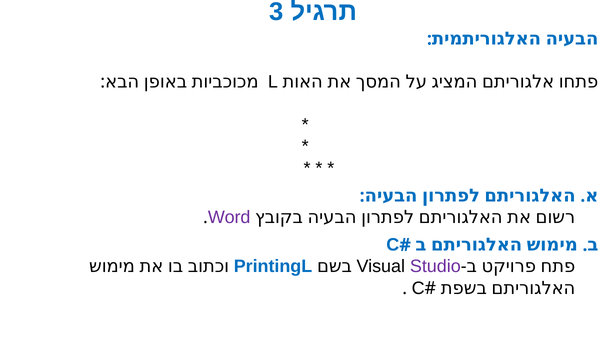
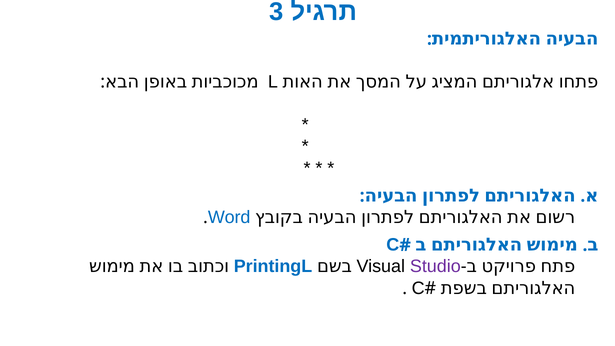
Word colour: purple -> blue
